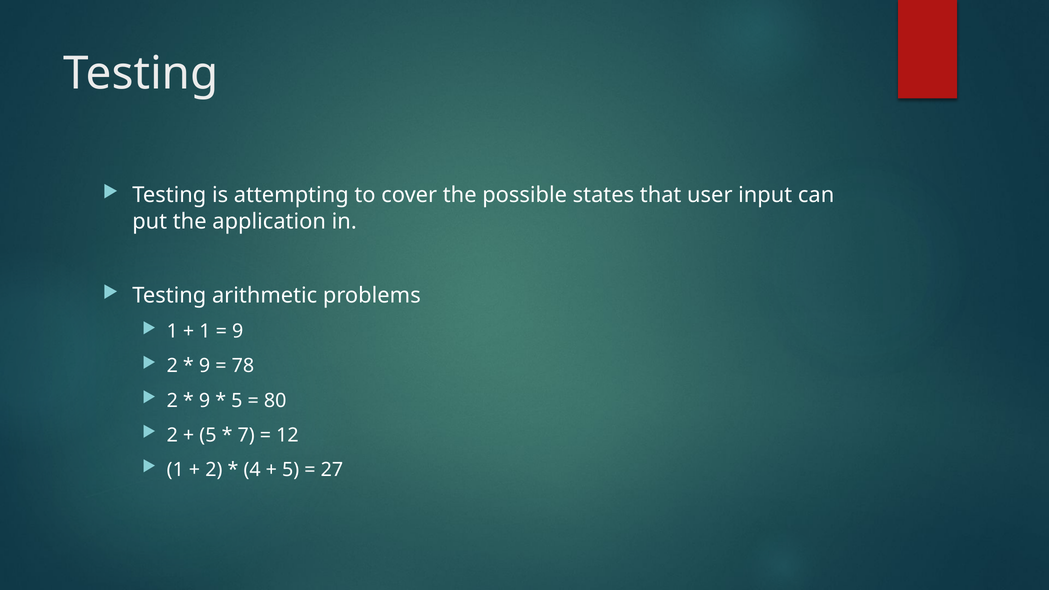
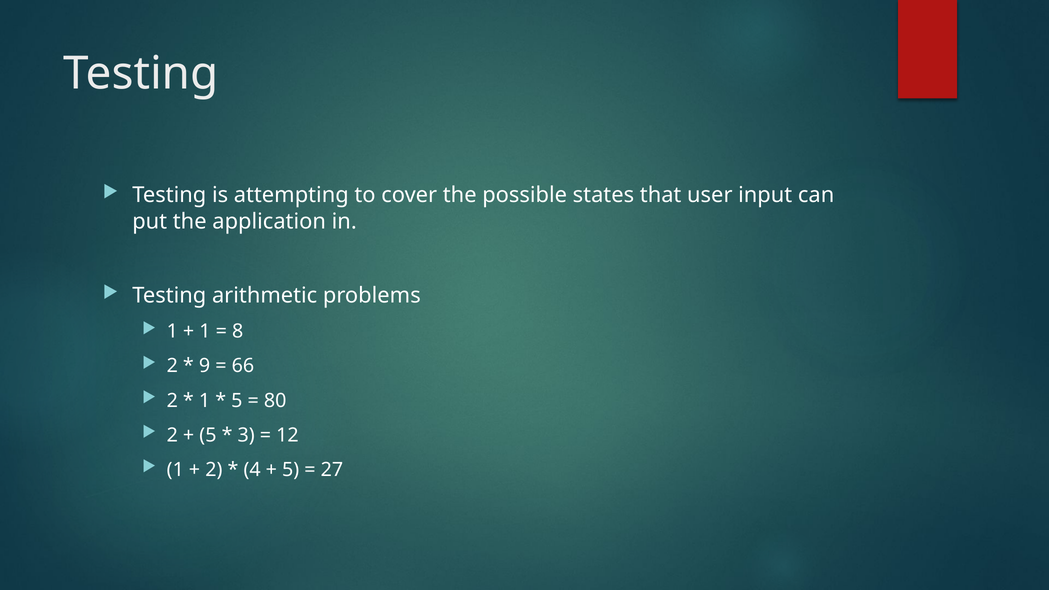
9 at (238, 331): 9 -> 8
78: 78 -> 66
9 at (205, 401): 9 -> 1
7: 7 -> 3
